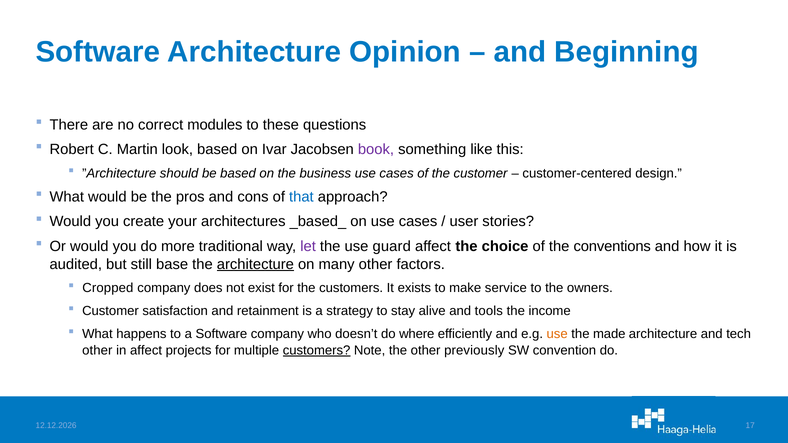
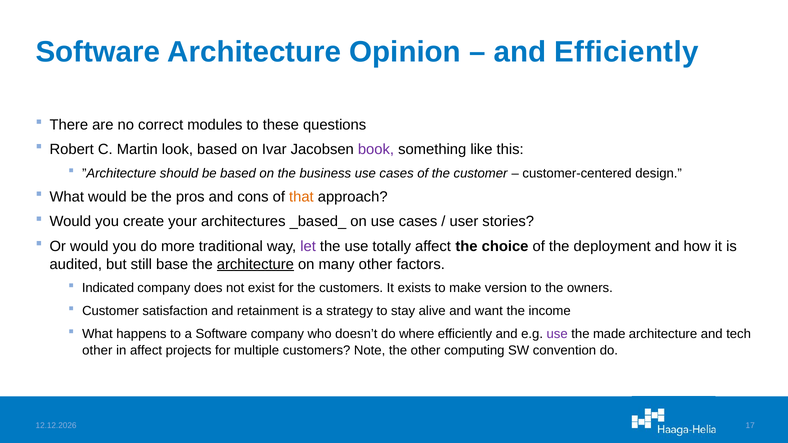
and Beginning: Beginning -> Efficiently
that colour: blue -> orange
guard: guard -> totally
conventions: conventions -> deployment
Cropped: Cropped -> Indicated
service: service -> version
tools: tools -> want
use at (557, 334) colour: orange -> purple
customers at (317, 351) underline: present -> none
previously: previously -> computing
